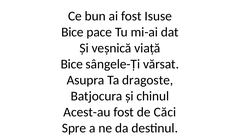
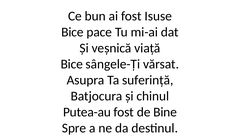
dragoste: dragoste -> suferință
Acest-au: Acest-au -> Putea-au
Căci: Căci -> Bine
